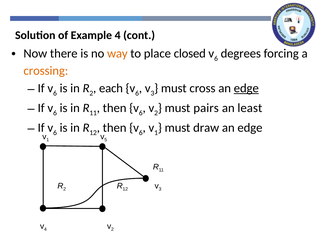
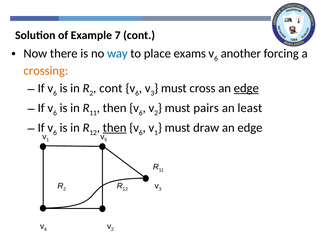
Example 4: 4 -> 7
way colour: orange -> blue
closed: closed -> exams
degrees: degrees -> another
each at (111, 88): each -> cont
then at (115, 128) underline: none -> present
